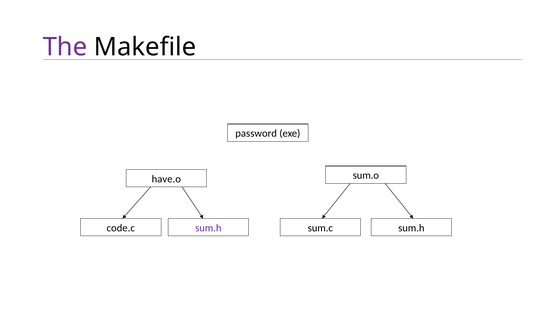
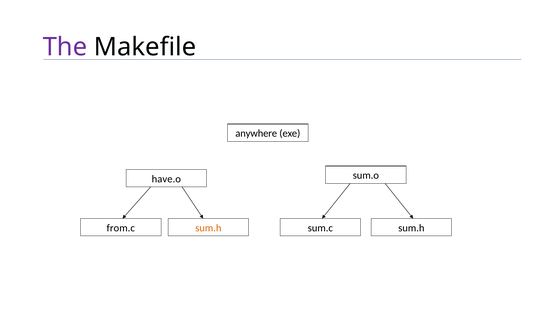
password: password -> anywhere
code.c: code.c -> from.c
sum.h at (208, 228) colour: purple -> orange
